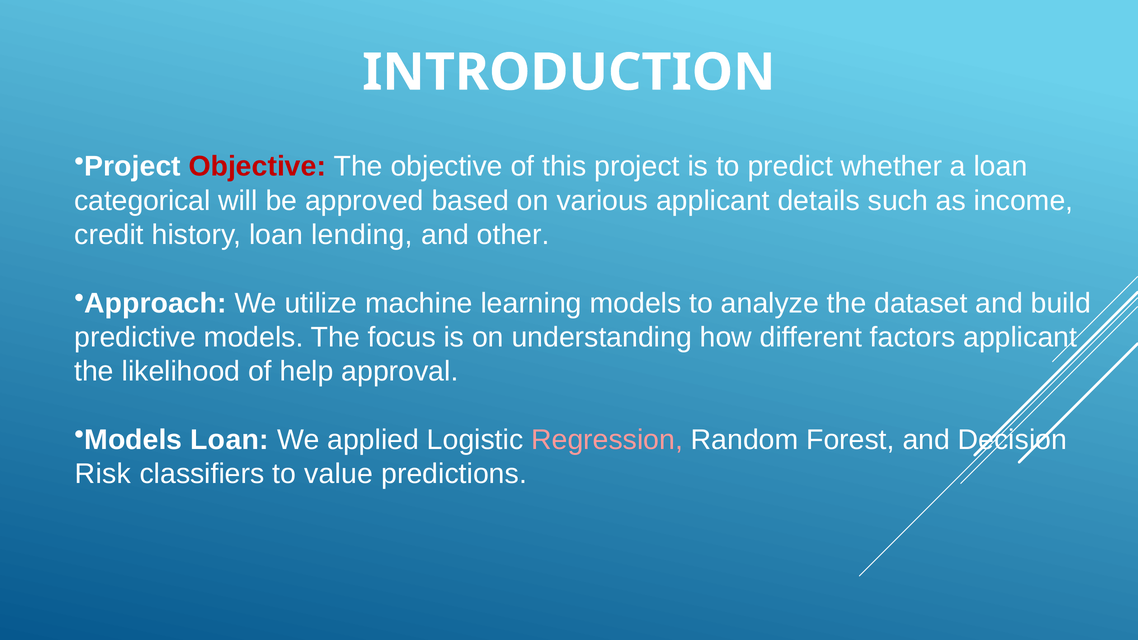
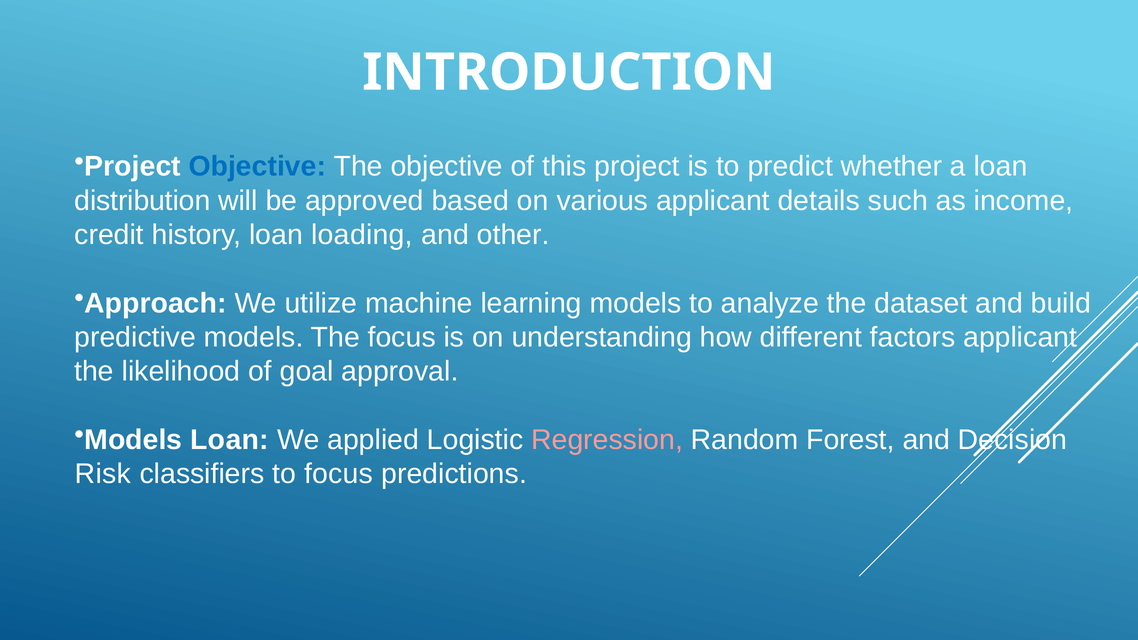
Objective at (257, 167) colour: red -> blue
categorical: categorical -> distribution
lending: lending -> loading
help: help -> goal
to value: value -> focus
